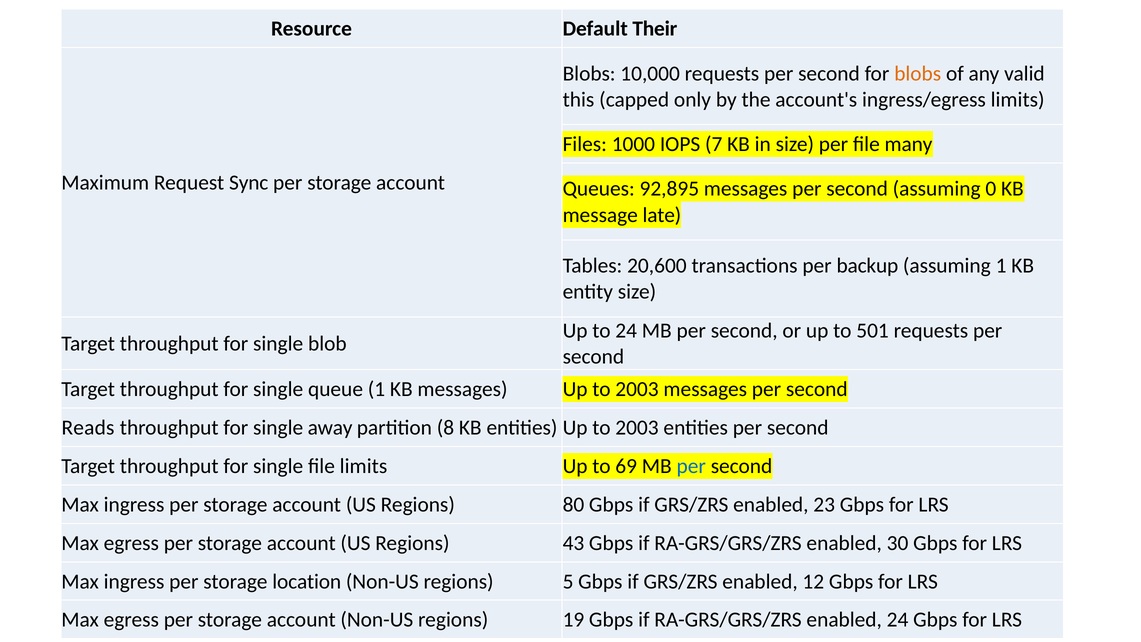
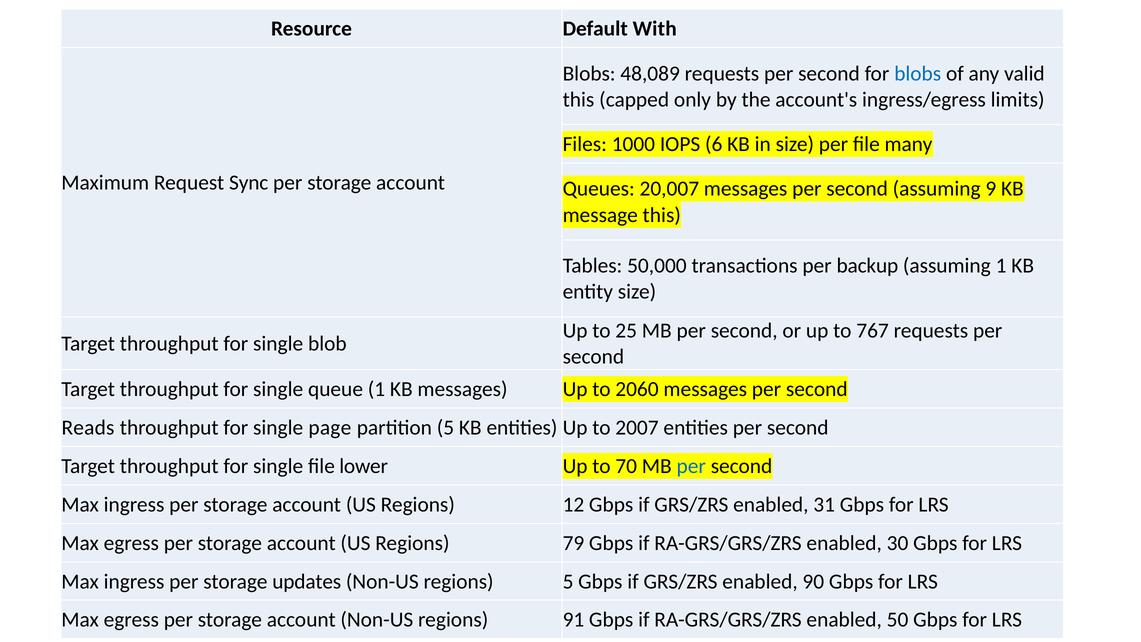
Their: Their -> With
10,000: 10,000 -> 48,089
blobs at (918, 73) colour: orange -> blue
7: 7 -> 6
92,895: 92,895 -> 20,007
0: 0 -> 9
message late: late -> this
20,600: 20,600 -> 50,000
to 24: 24 -> 25
501: 501 -> 767
Up to 2003: 2003 -> 2060
away: away -> page
partition 8: 8 -> 5
2003 at (637, 428): 2003 -> 2007
file limits: limits -> lower
69: 69 -> 70
80: 80 -> 12
23: 23 -> 31
43: 43 -> 79
location: location -> updates
12: 12 -> 90
19: 19 -> 91
enabled 24: 24 -> 50
